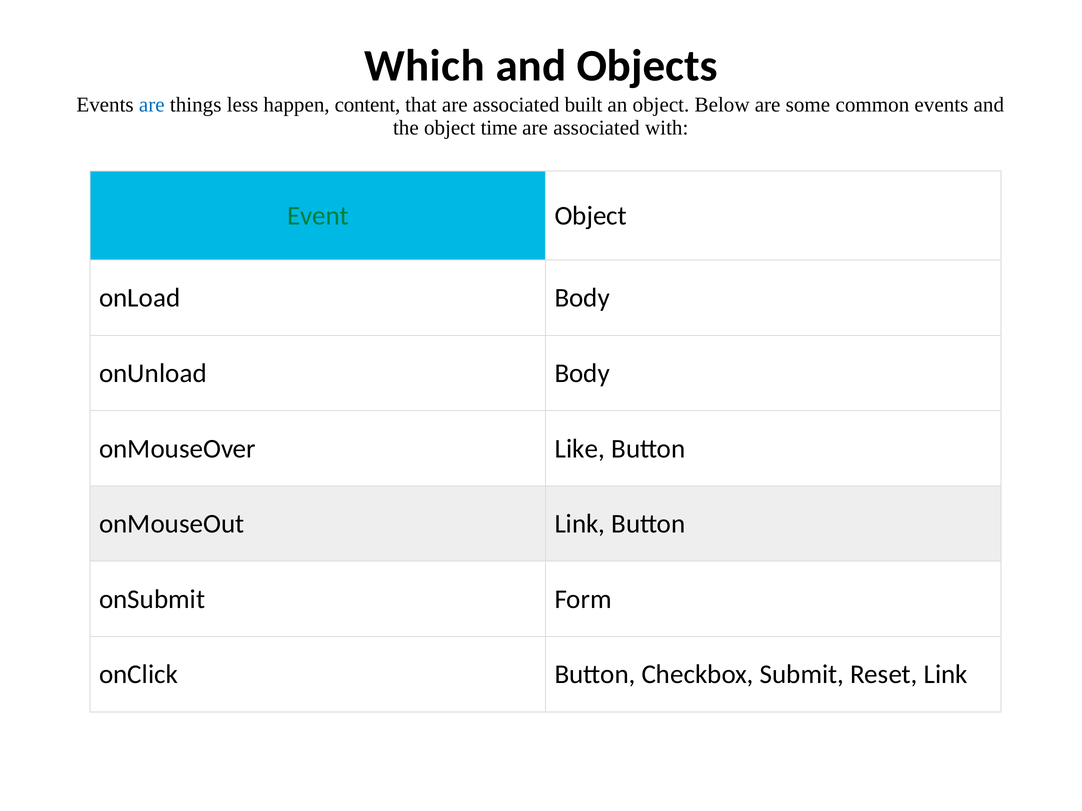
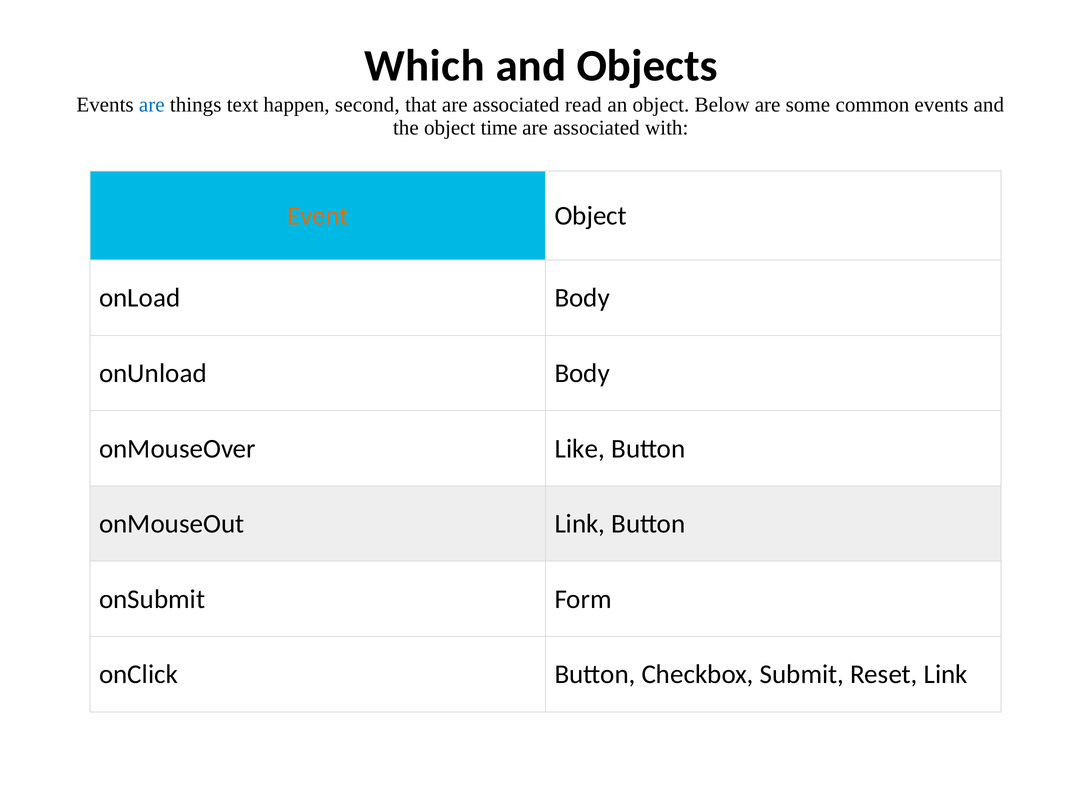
less: less -> text
content: content -> second
built: built -> read
Event colour: green -> orange
